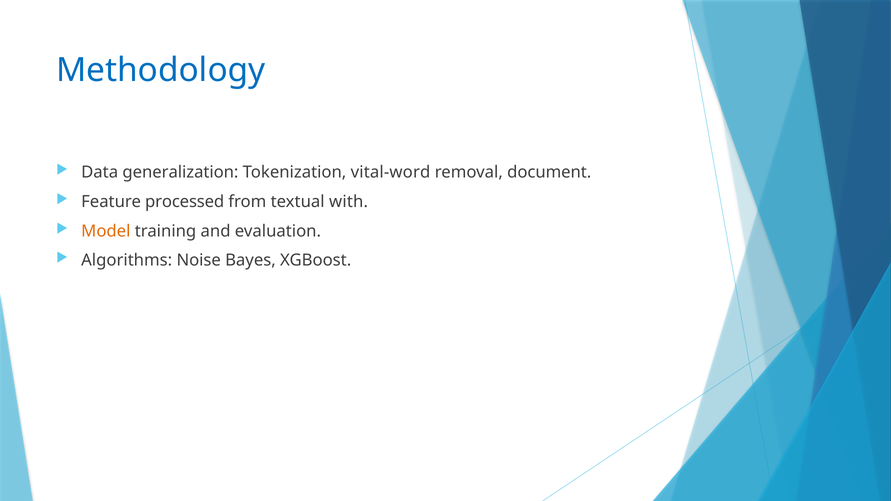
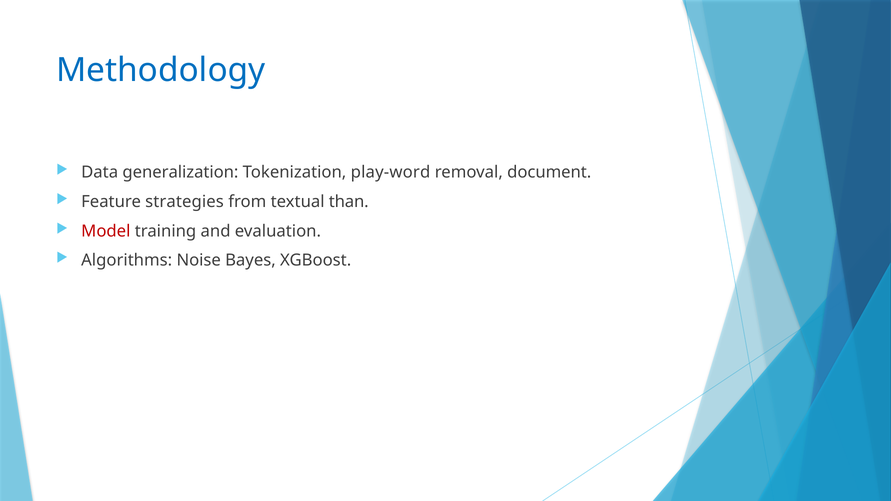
vital-word: vital-word -> play-word
processed: processed -> strategies
with: with -> than
Model colour: orange -> red
